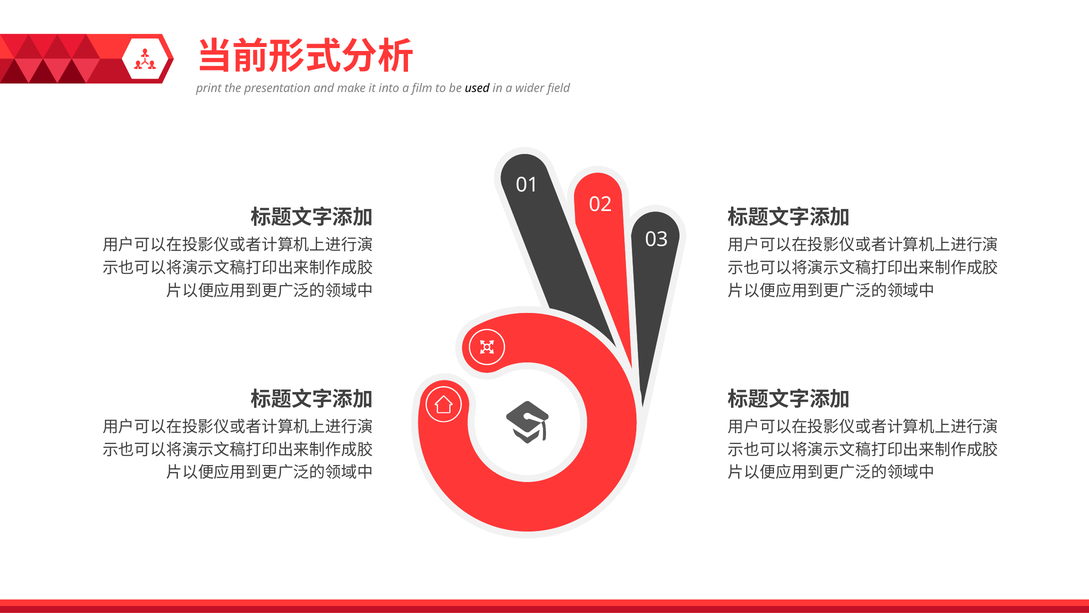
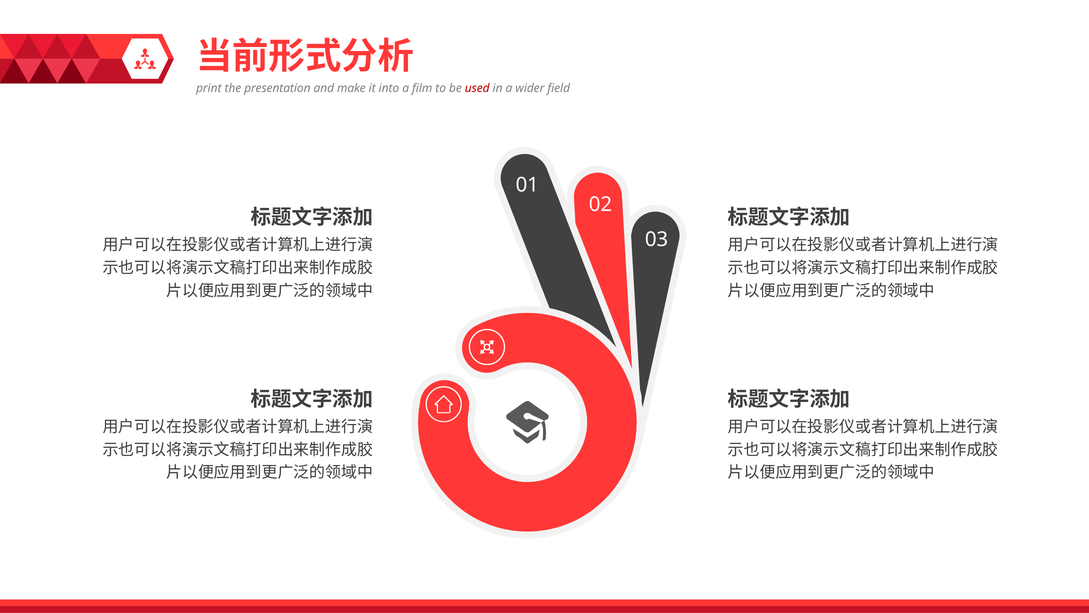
used colour: black -> red
